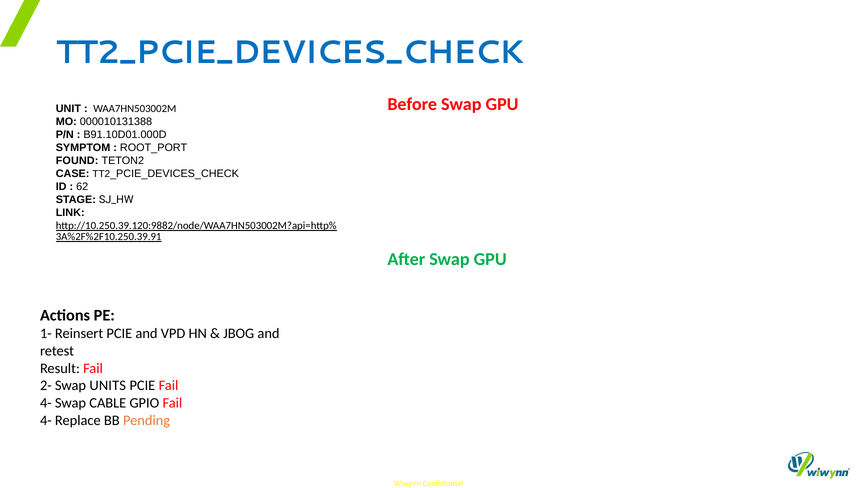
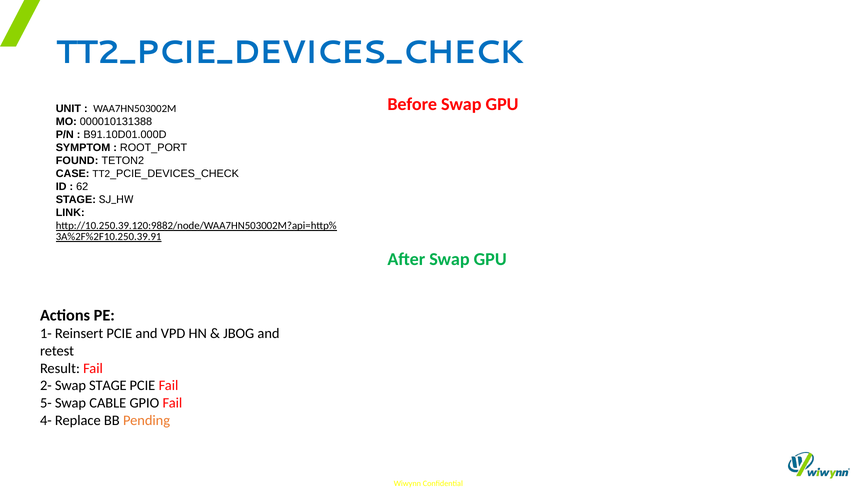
Swap UNITS: UNITS -> STAGE
4- at (46, 403): 4- -> 5-
